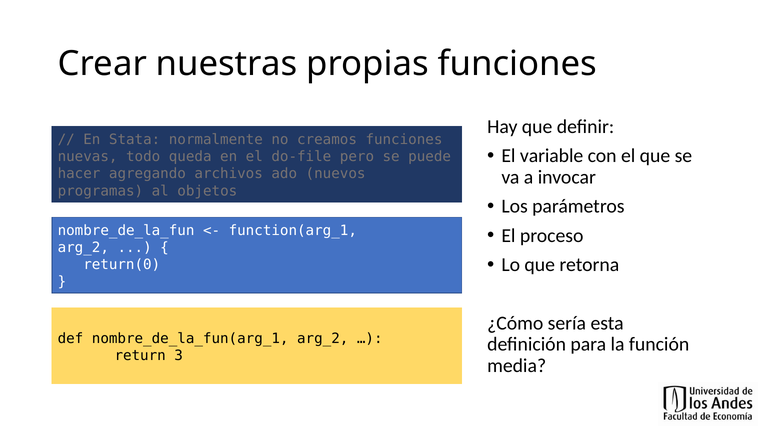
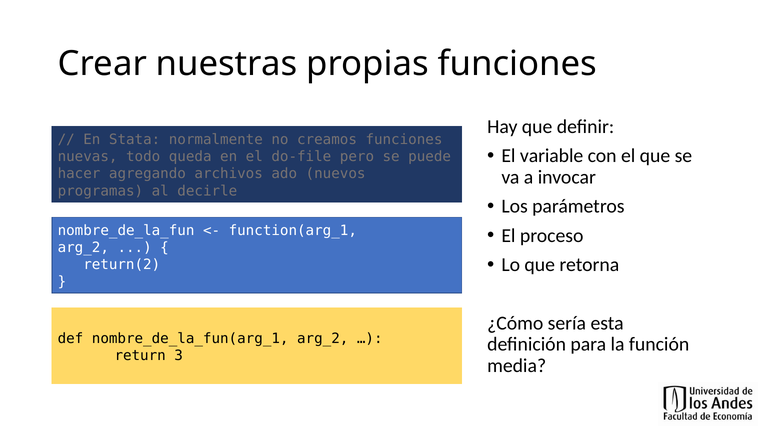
objetos: objetos -> decirle
return(0: return(0 -> return(2
